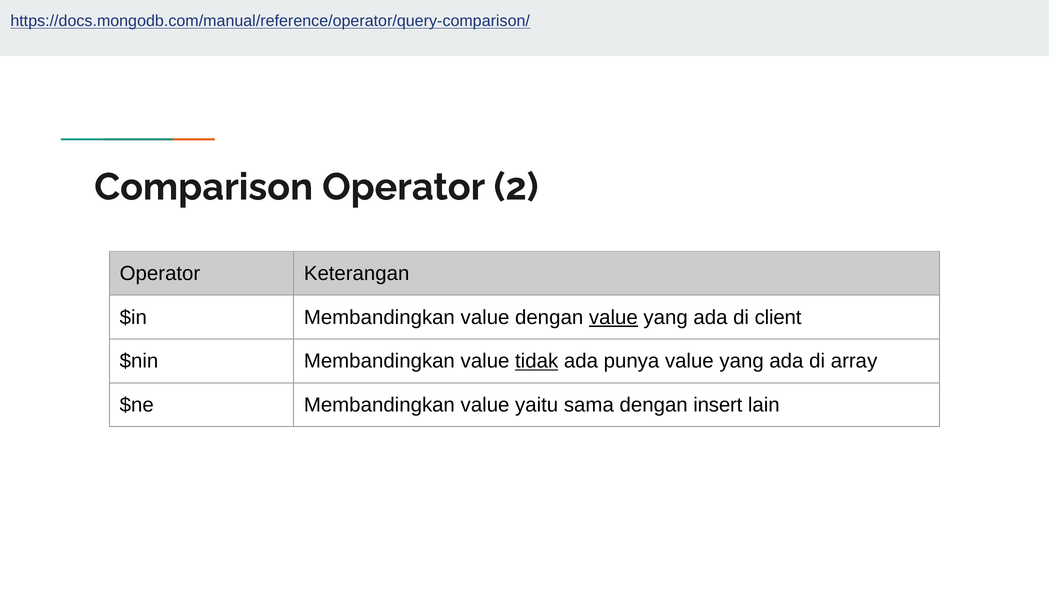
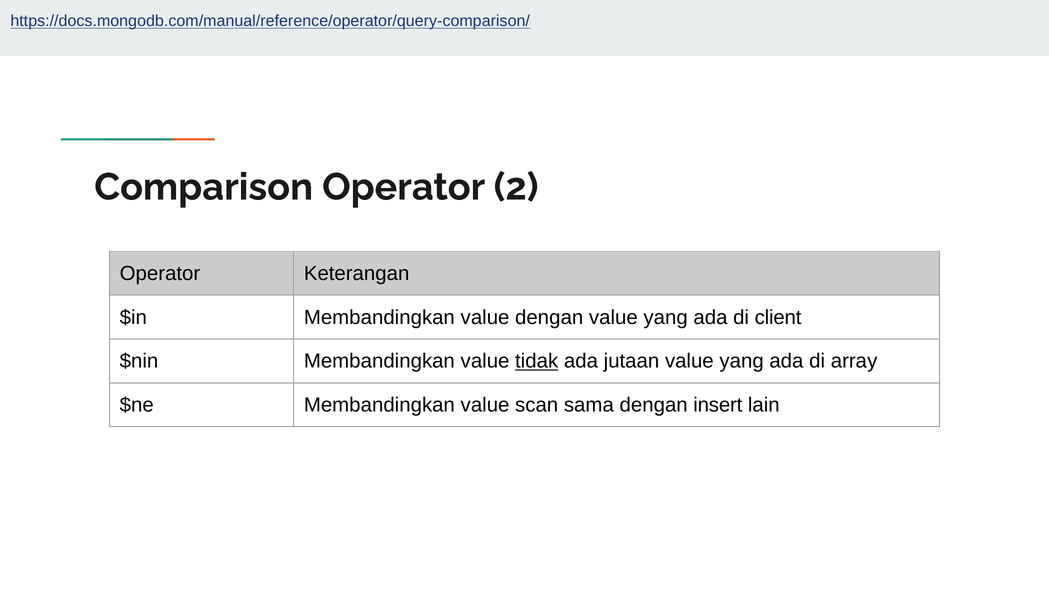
value at (613, 317) underline: present -> none
punya: punya -> jutaan
yaitu: yaitu -> scan
